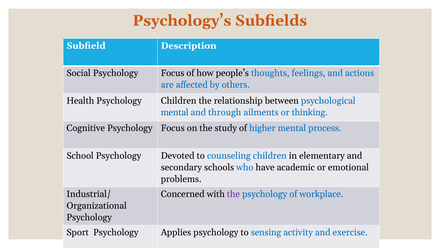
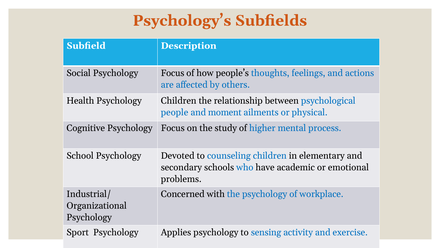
mental at (175, 112): mental -> people
through: through -> moment
thinking: thinking -> physical
the at (233, 194) colour: purple -> blue
